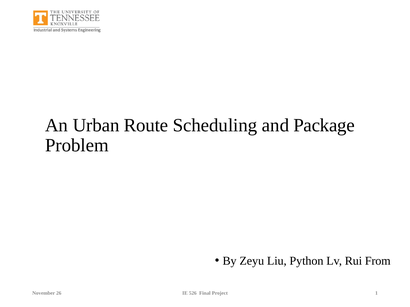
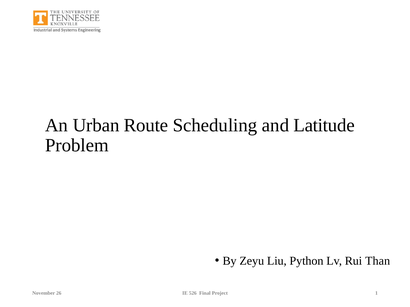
Package: Package -> Latitude
From: From -> Than
